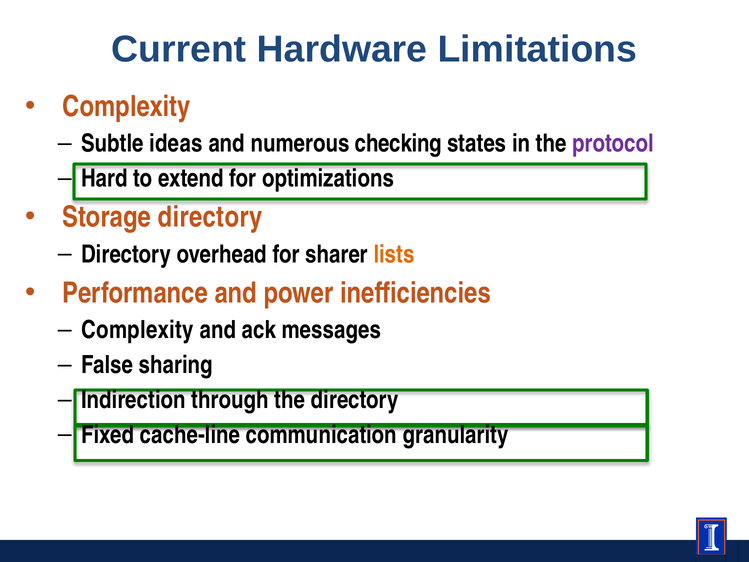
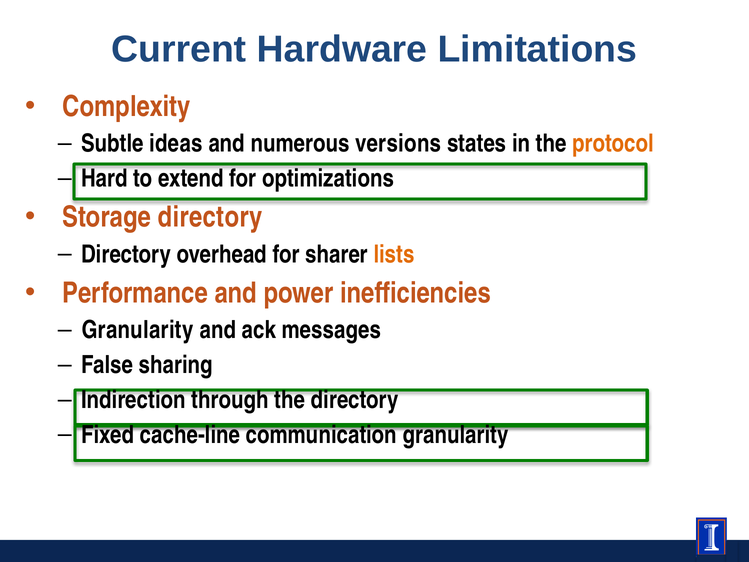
checking: checking -> versions
protocol colour: purple -> orange
Complexity at (138, 330): Complexity -> Granularity
